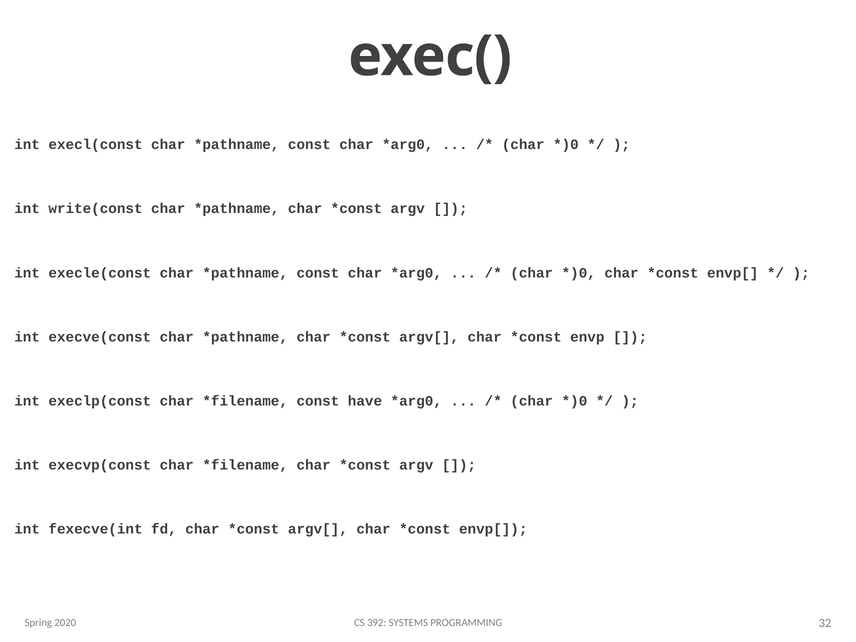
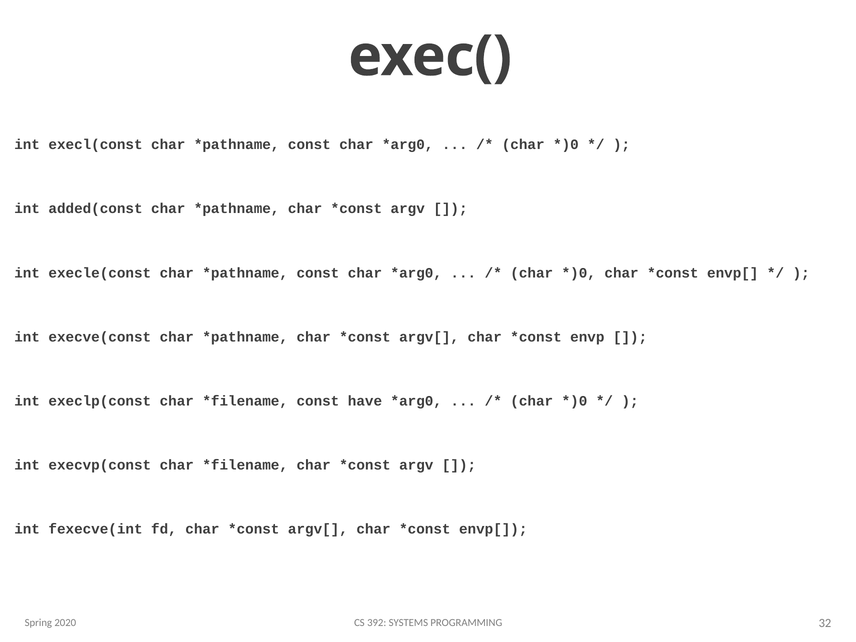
write(const: write(const -> added(const
